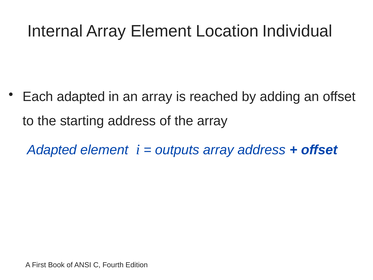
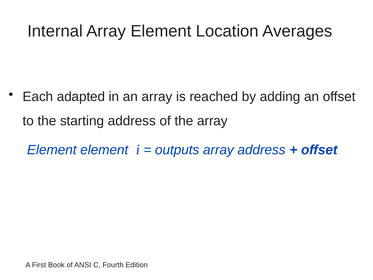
Individual: Individual -> Averages
Adapted at (52, 150): Adapted -> Element
